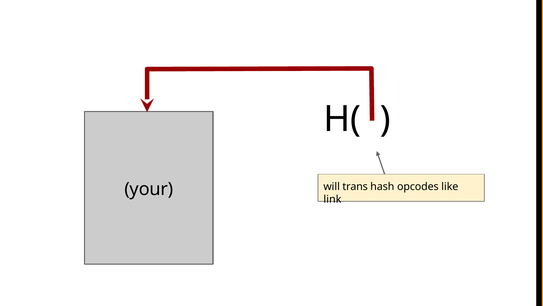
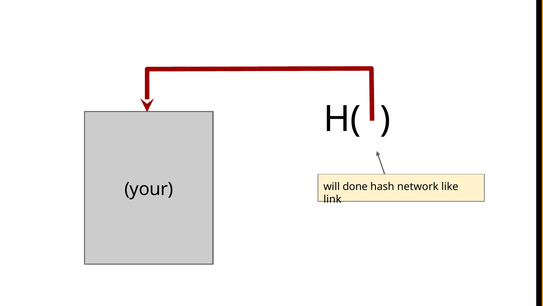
trans: trans -> done
opcodes: opcodes -> network
